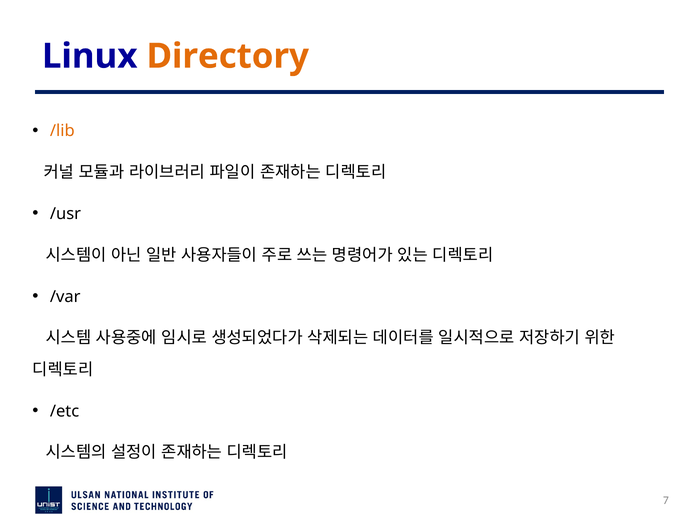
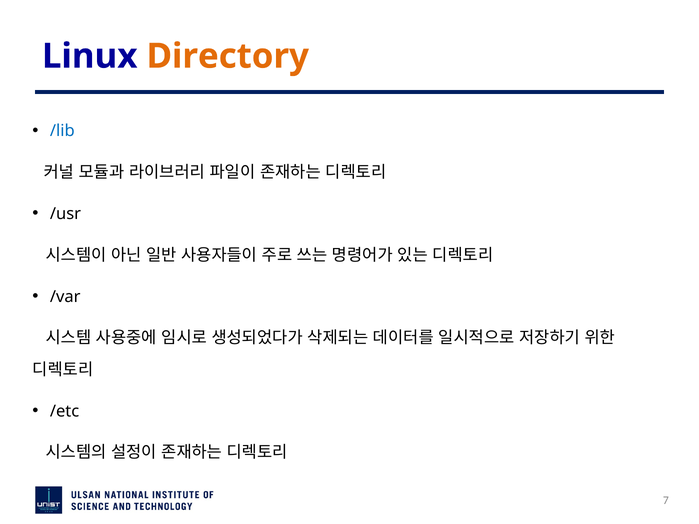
/lib colour: orange -> blue
